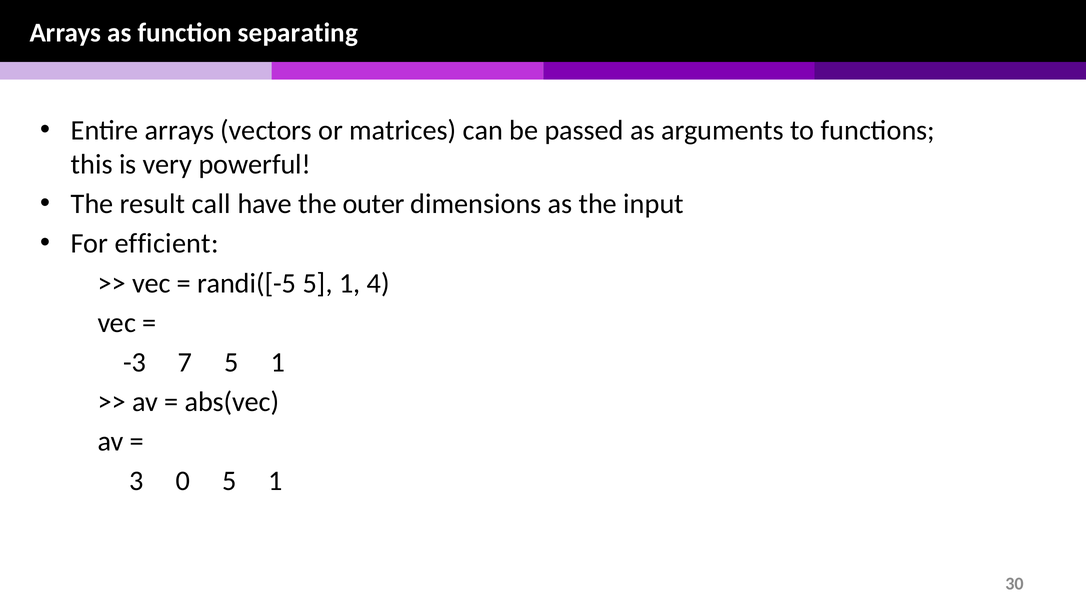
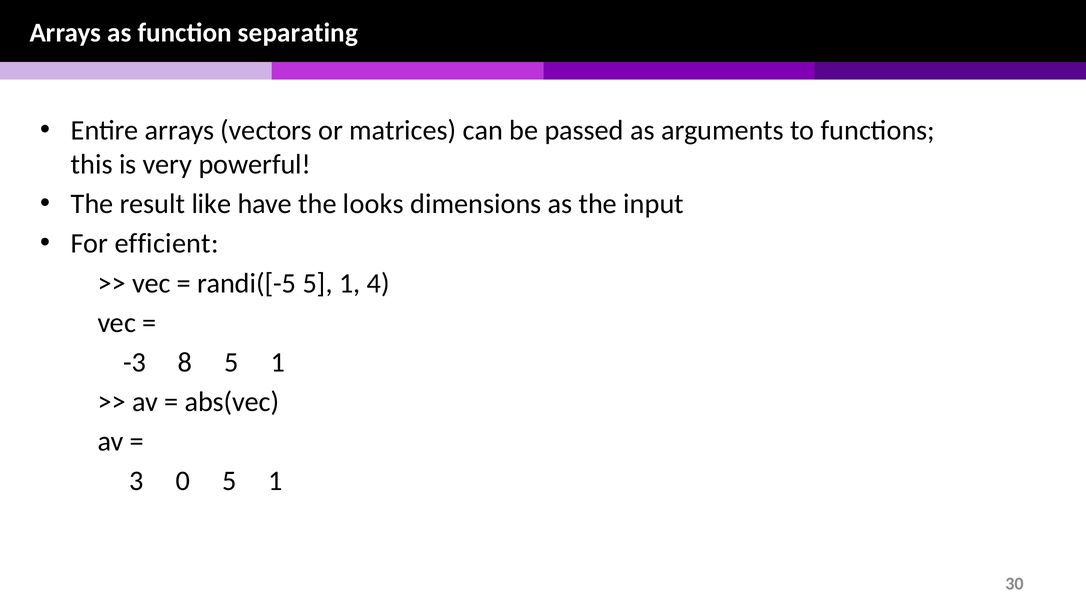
call: call -> like
outer: outer -> looks
7: 7 -> 8
